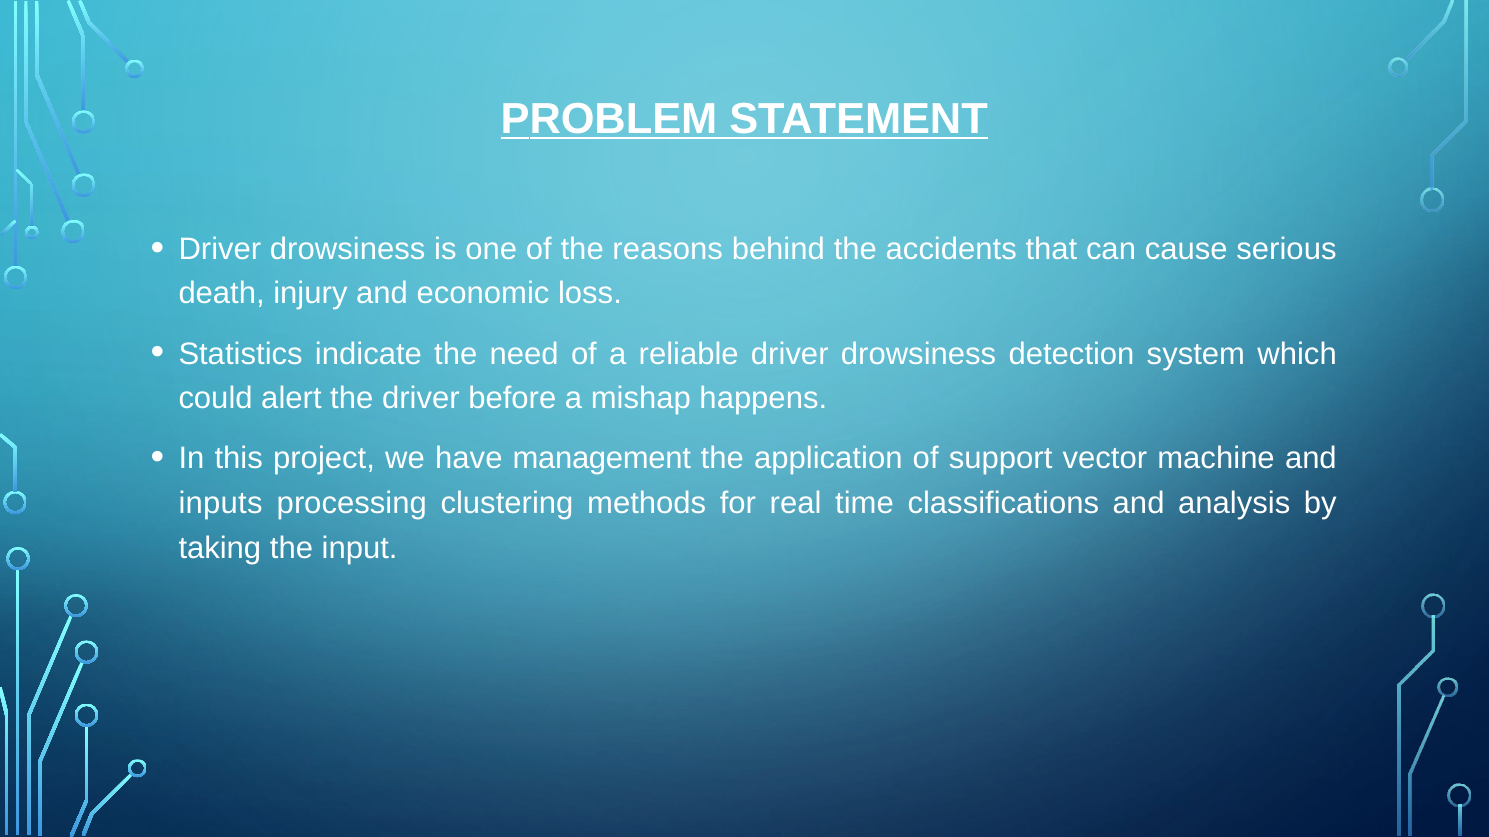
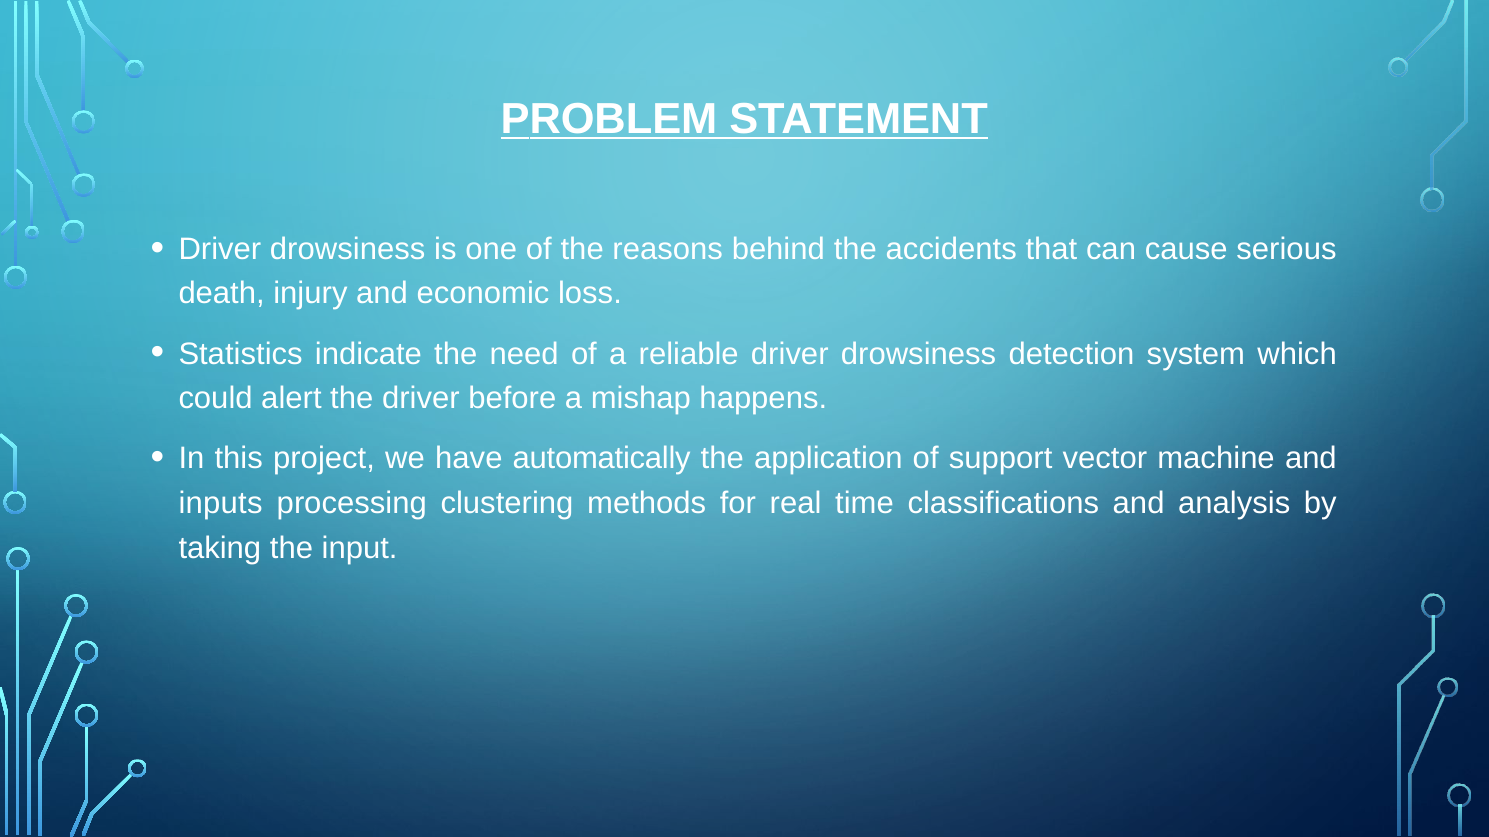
management: management -> automatically
